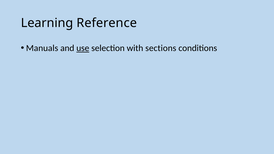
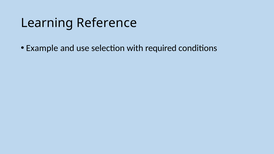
Manuals: Manuals -> Example
use underline: present -> none
sections: sections -> required
